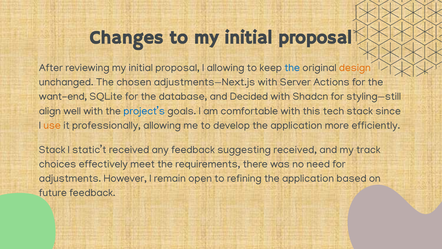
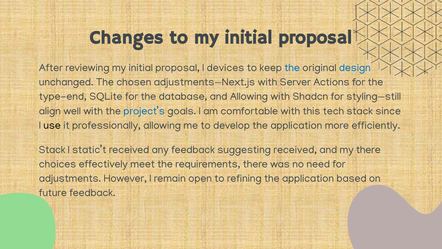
I allowing: allowing -> devices
design colour: orange -> blue
want-end: want-end -> type-end
and Decided: Decided -> Allowing
use colour: orange -> black
my track: track -> there
